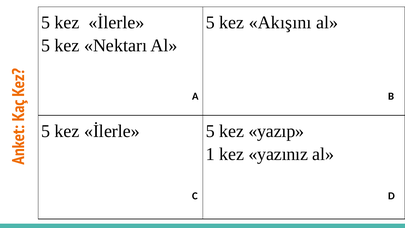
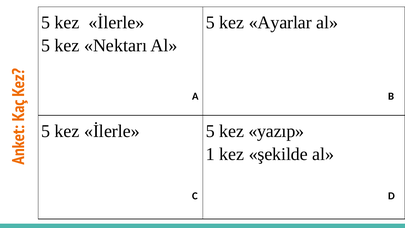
Akışını: Akışını -> Ayarlar
yazınız: yazınız -> şekilde
